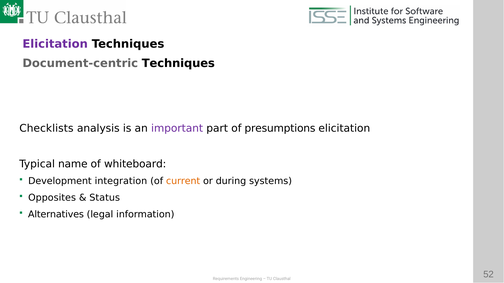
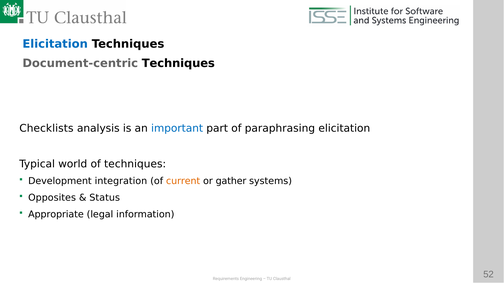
Elicitation at (55, 44) colour: purple -> blue
important colour: purple -> blue
presumptions: presumptions -> paraphrasing
name: name -> world
of whiteboard: whiteboard -> techniques
during: during -> gather
Alternatives: Alternatives -> Appropriate
